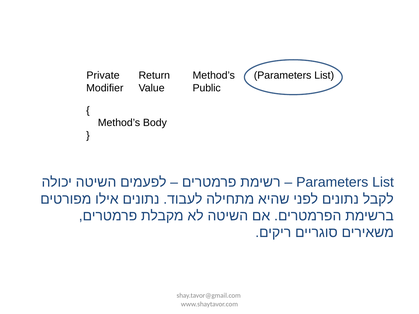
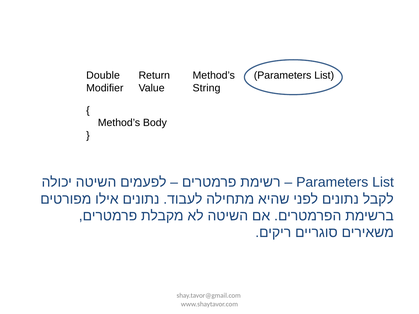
Private: Private -> Double
Public: Public -> String
